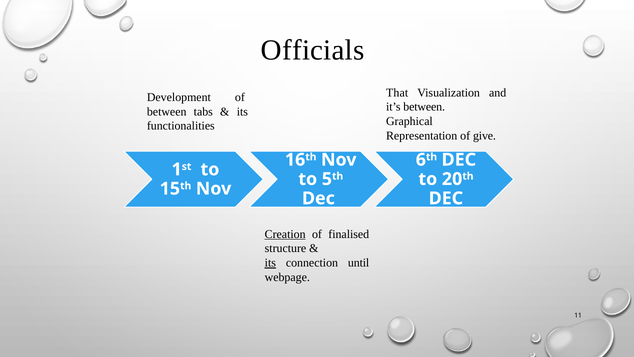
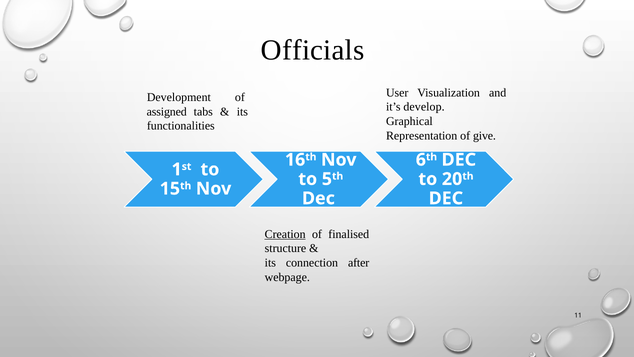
That: That -> User
it’s between: between -> develop
between at (167, 112): between -> assigned
its at (270, 263) underline: present -> none
until: until -> after
